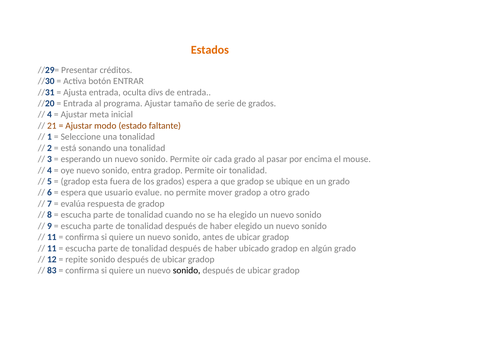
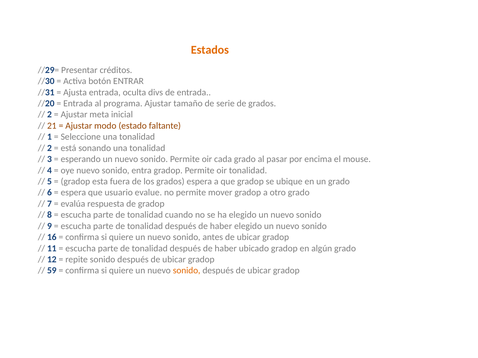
4 at (49, 115): 4 -> 2
11 at (52, 237): 11 -> 16
83: 83 -> 59
sonido at (187, 271) colour: black -> orange
